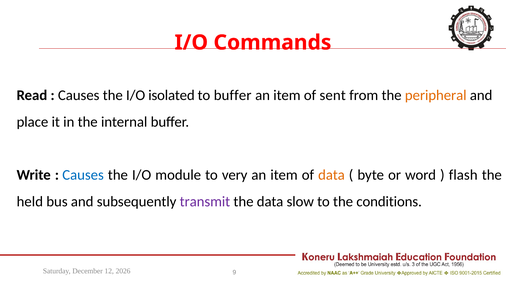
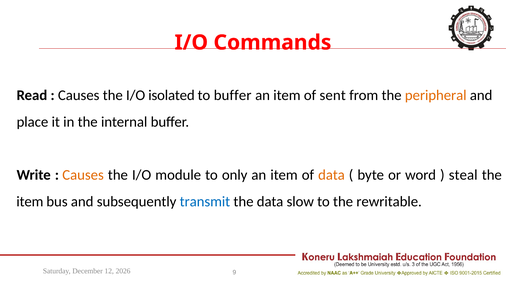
Causes at (83, 175) colour: blue -> orange
very: very -> only
flash: flash -> steal
held at (30, 201): held -> item
transmit colour: purple -> blue
conditions: conditions -> rewritable
